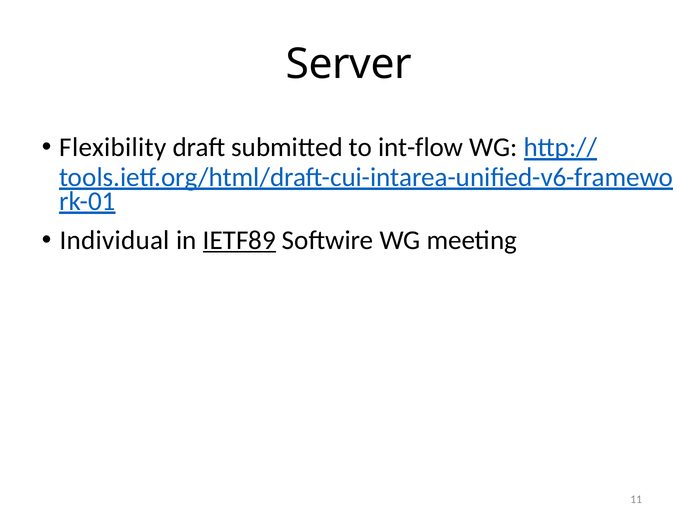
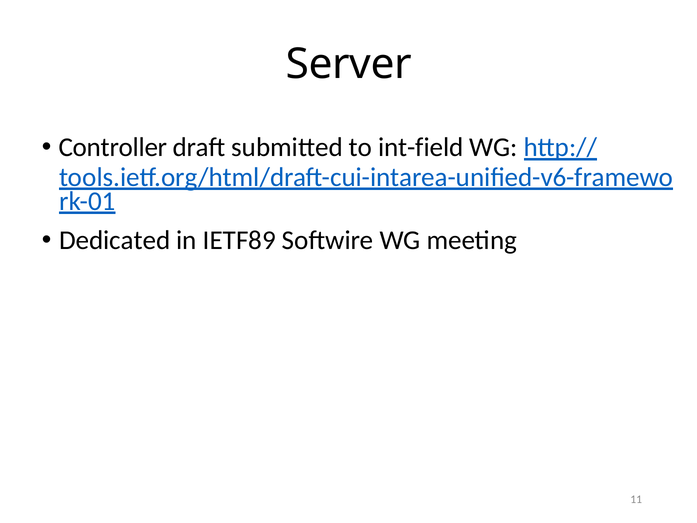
Flexibility: Flexibility -> Controller
int-flow: int-flow -> int-field
Individual: Individual -> Dedicated
IETF89 underline: present -> none
